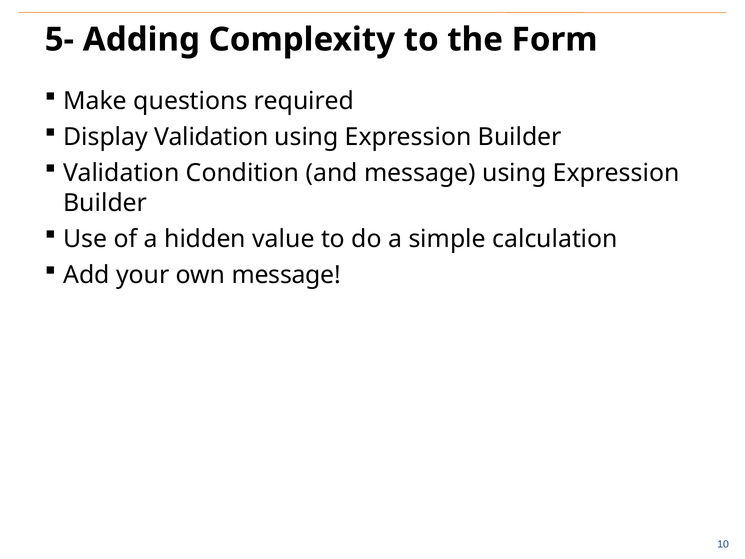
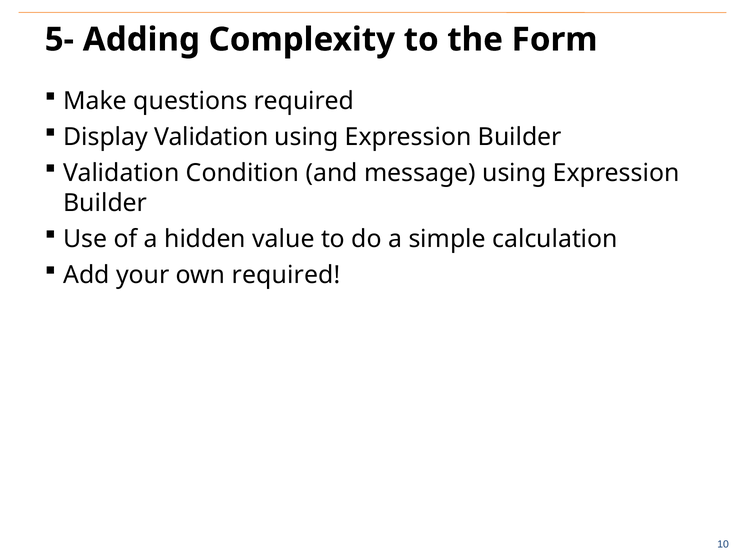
own message: message -> required
